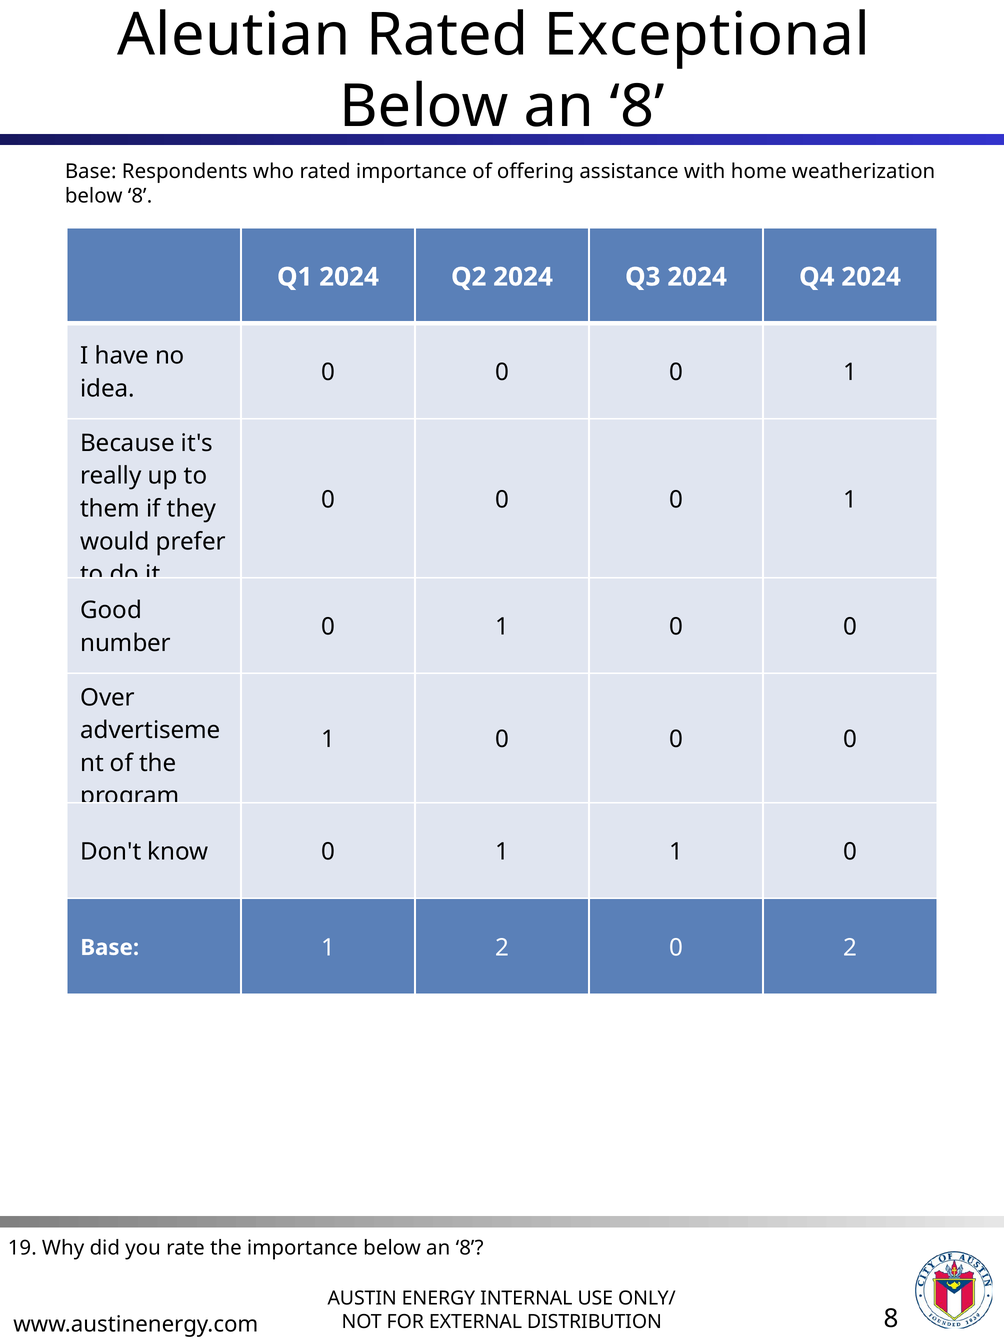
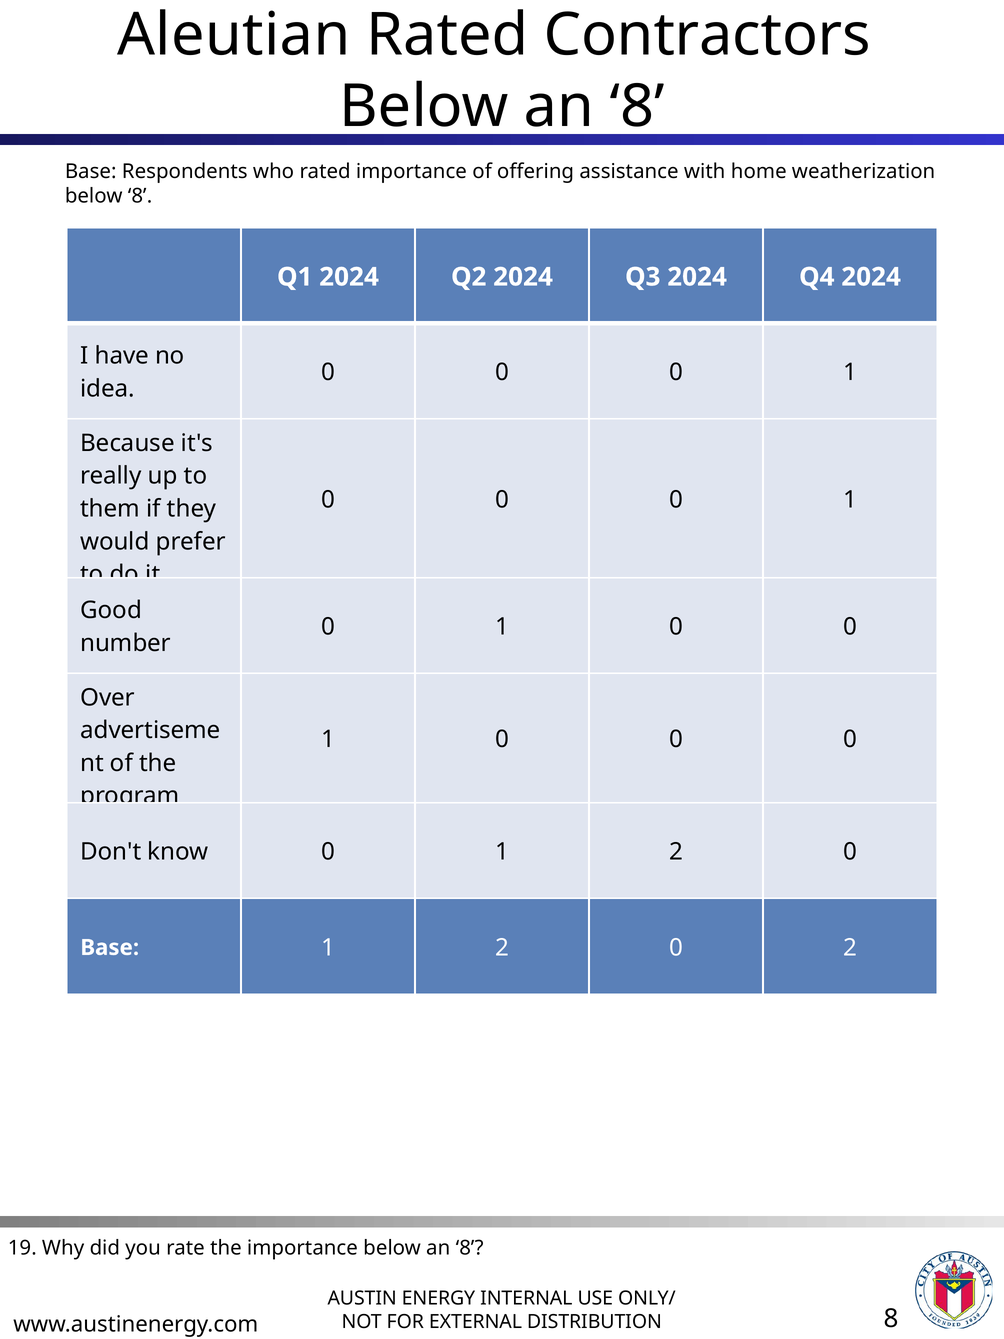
Exceptional: Exceptional -> Contractors
0 1 1: 1 -> 2
